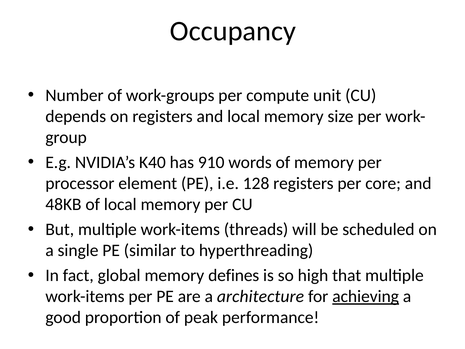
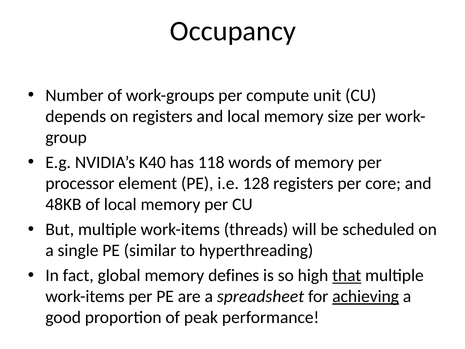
910: 910 -> 118
that underline: none -> present
architecture: architecture -> spreadsheet
